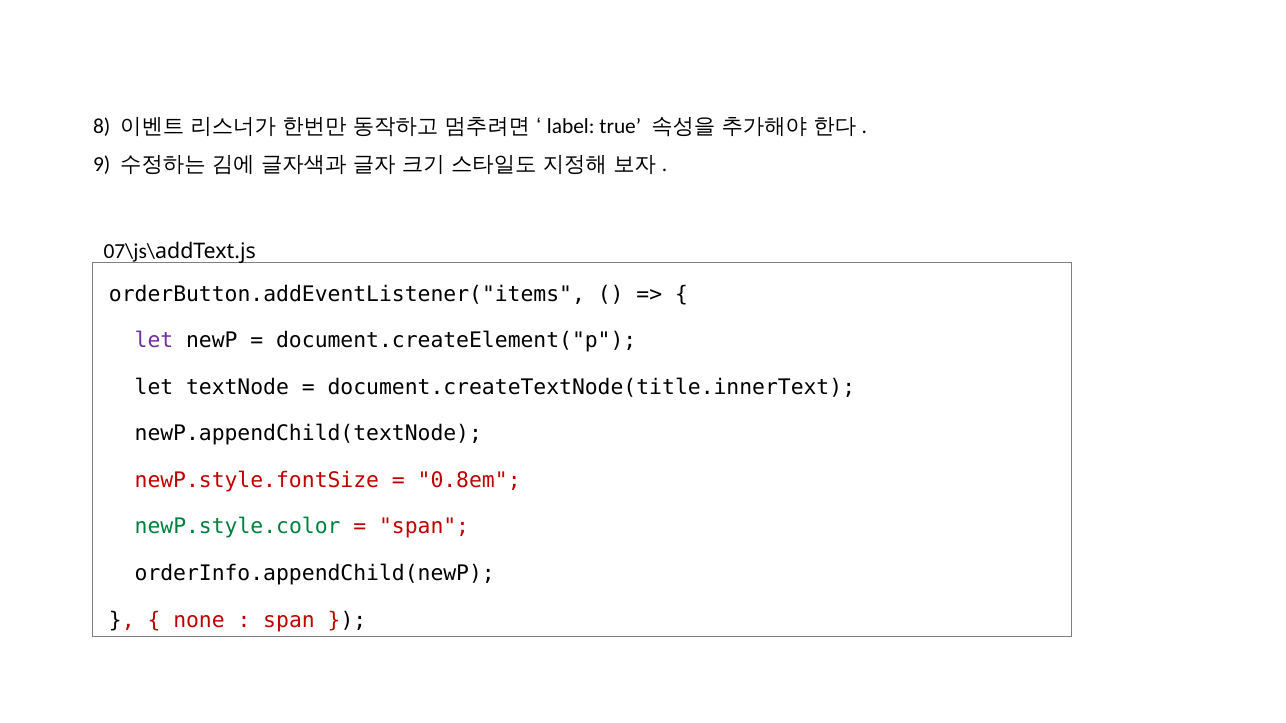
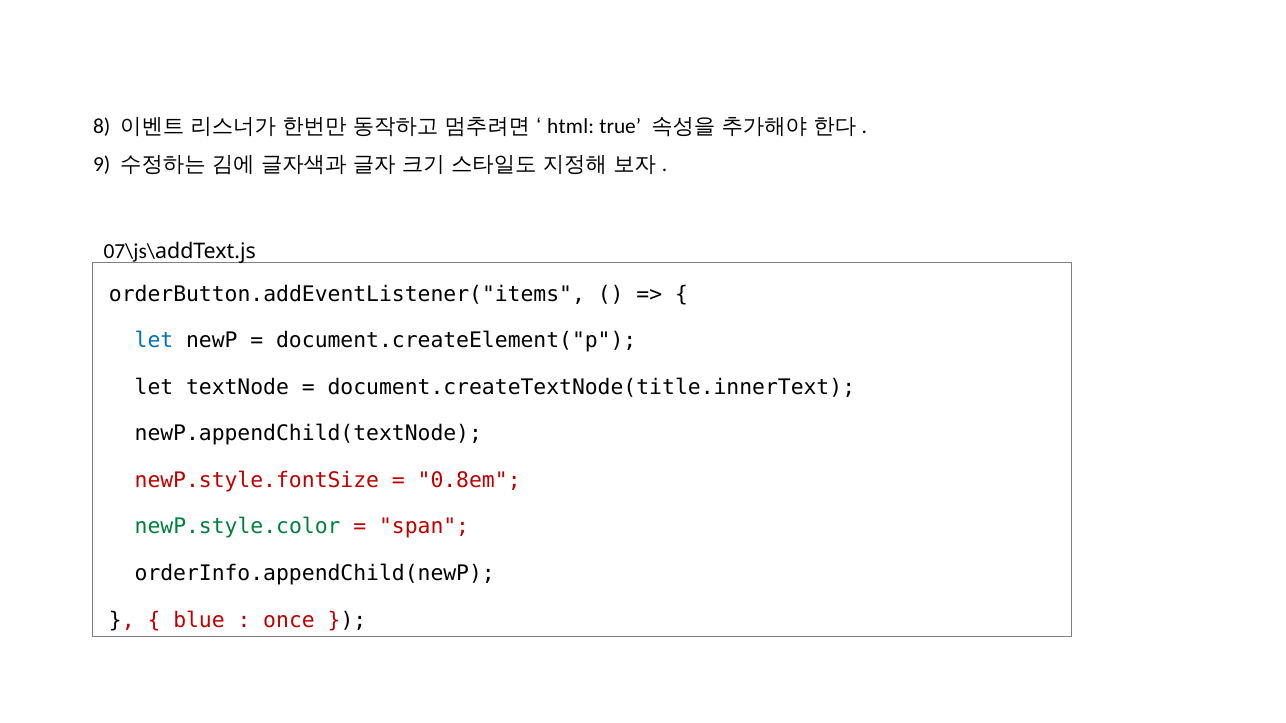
label: label -> html
let at (154, 341) colour: purple -> blue
none: none -> blue
span at (289, 620): span -> once
